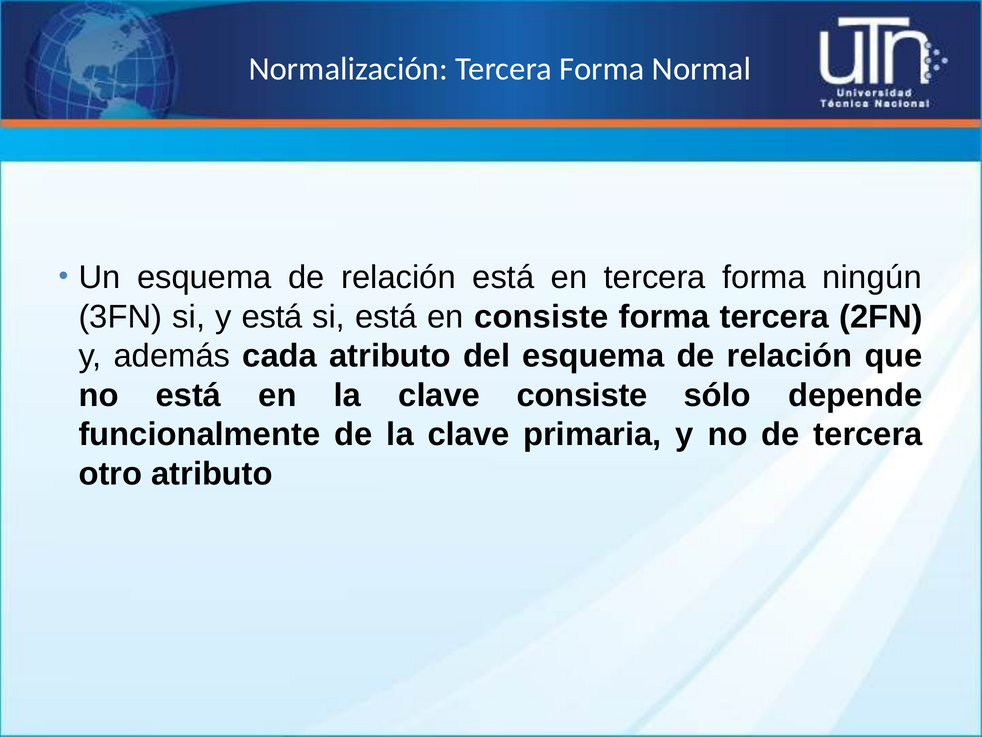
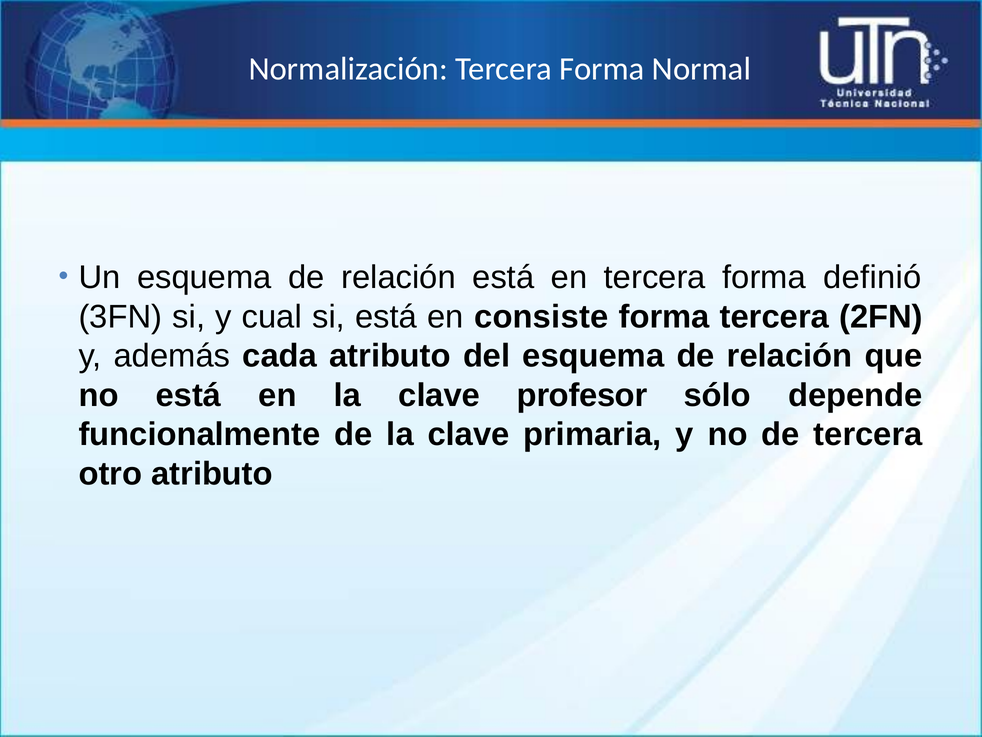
ningún: ningún -> definió
y está: está -> cual
clave consiste: consiste -> profesor
